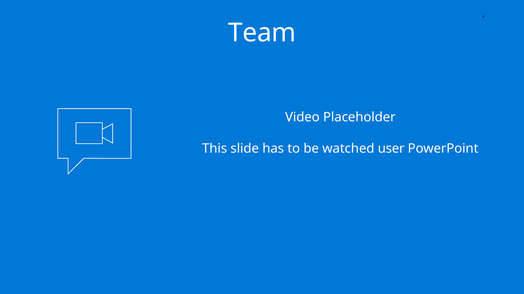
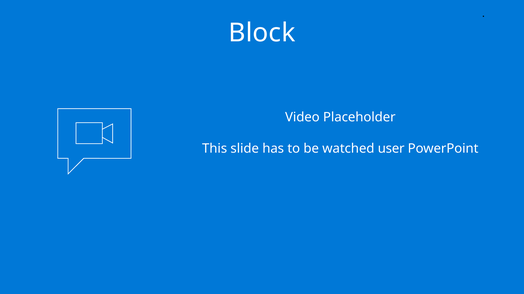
Team: Team -> Block
